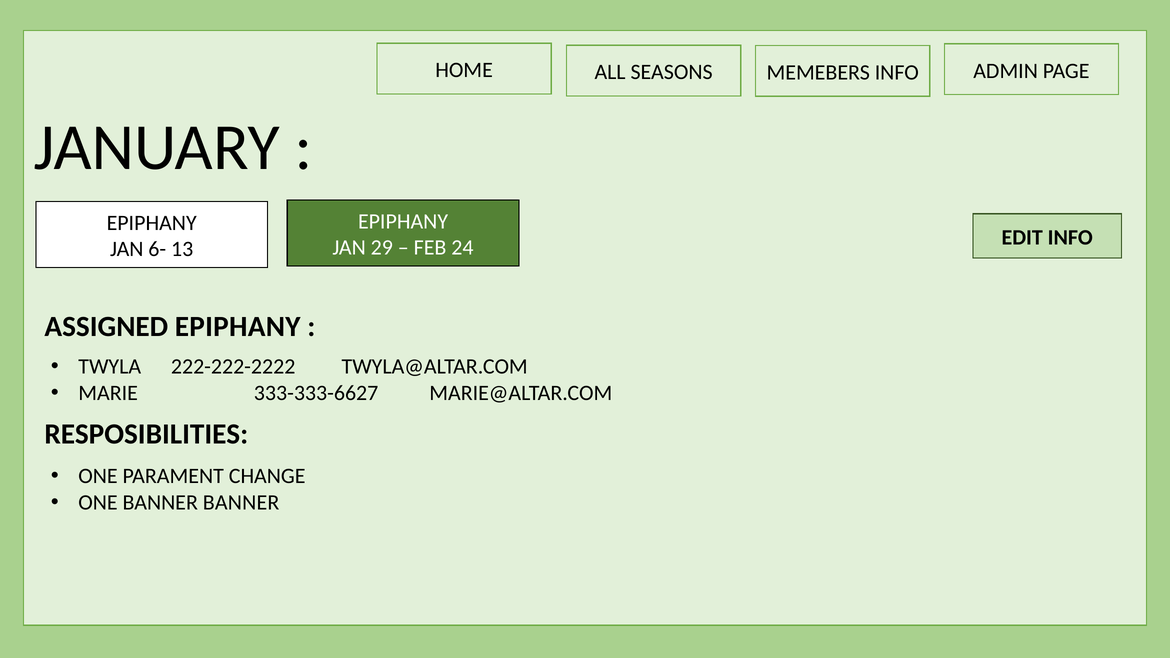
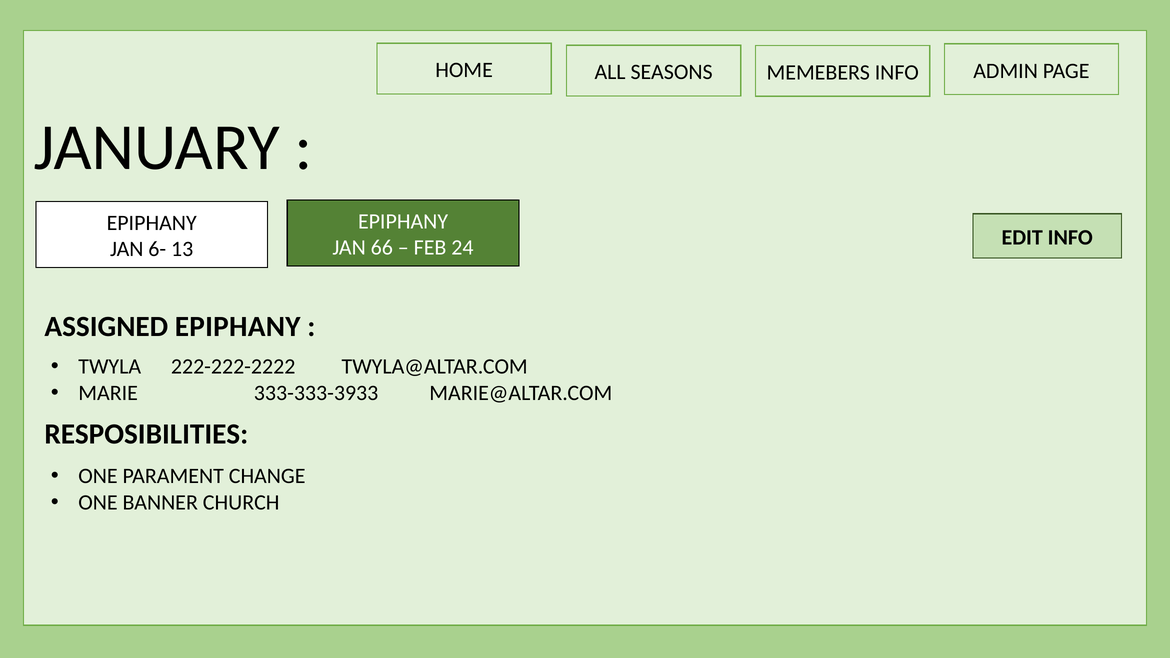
29: 29 -> 66
333-333-6627: 333-333-6627 -> 333-333-3933
BANNER BANNER: BANNER -> CHURCH
